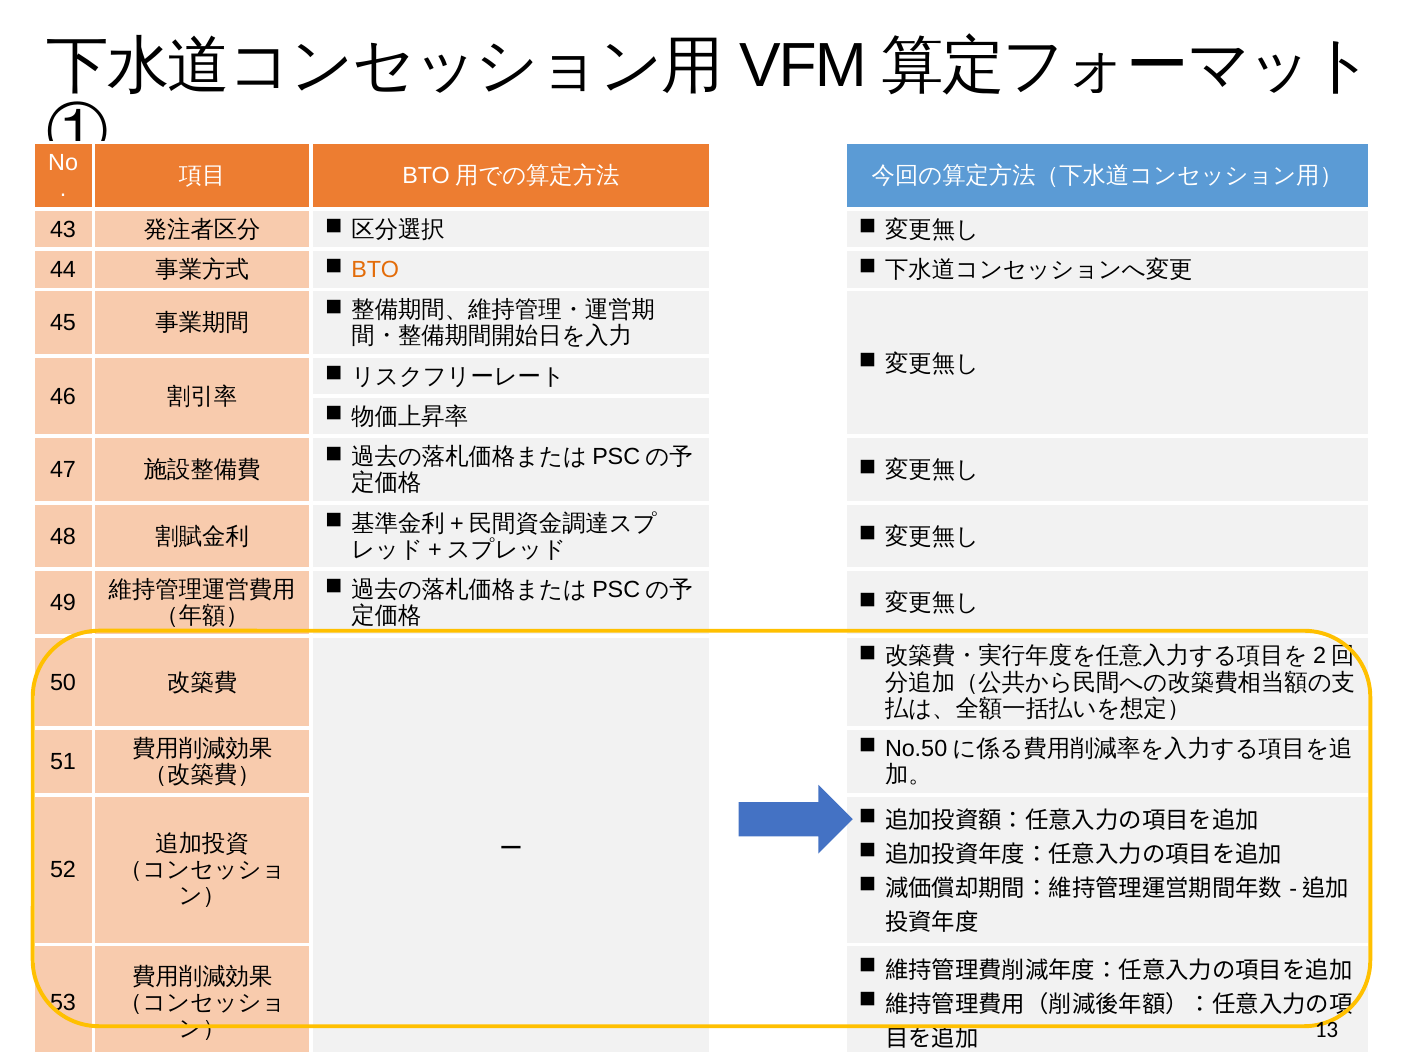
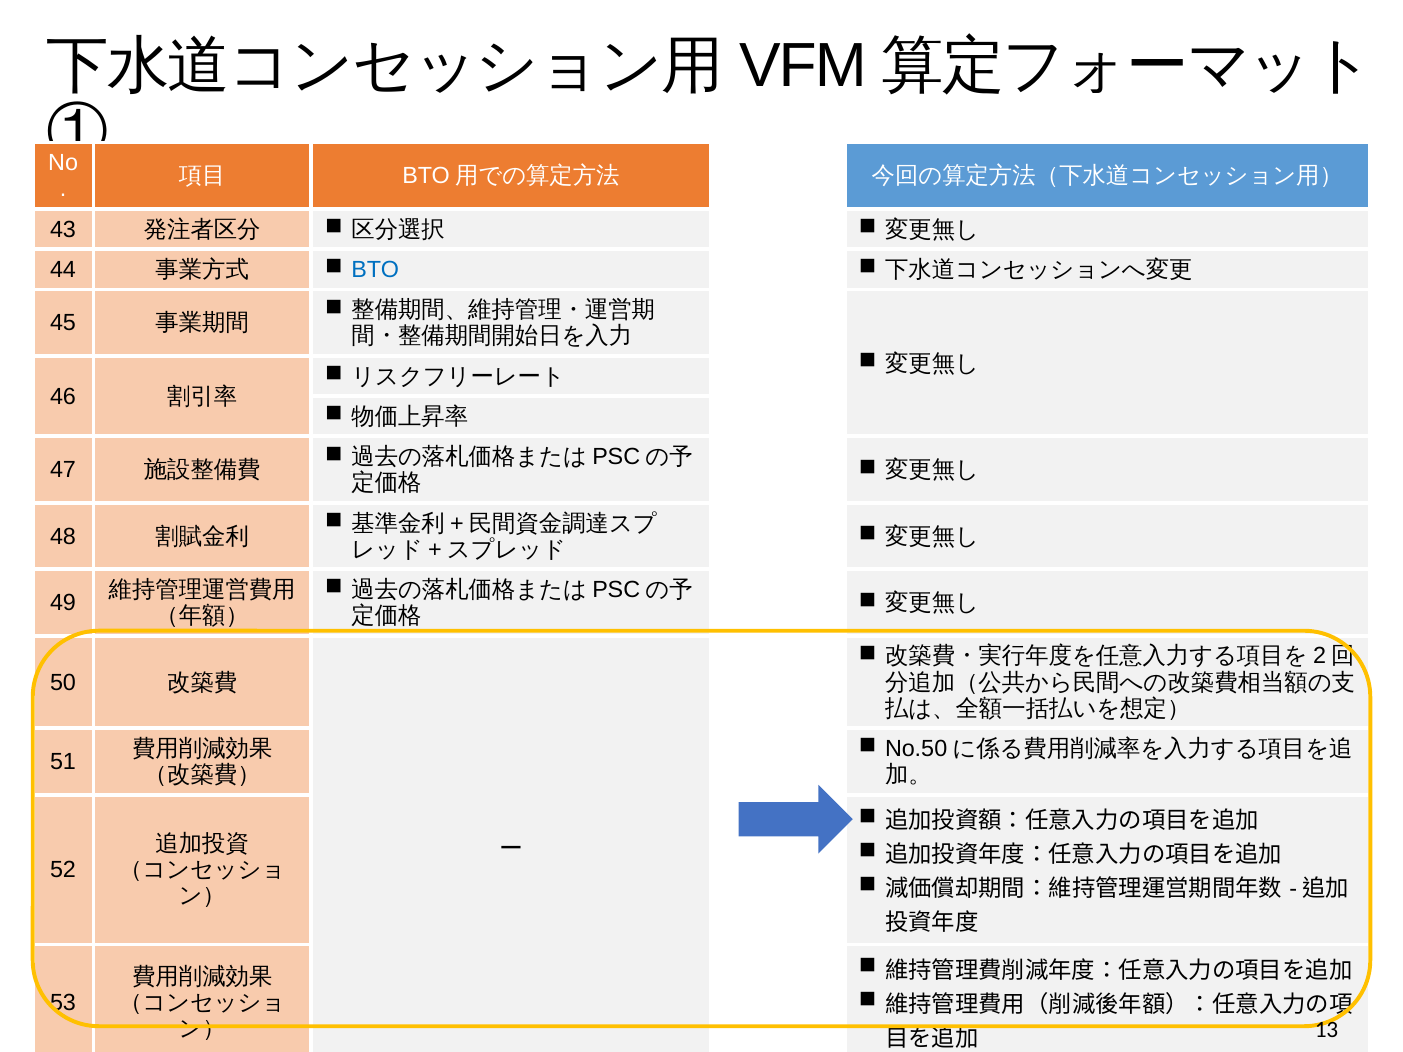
BTO colour: orange -> blue
